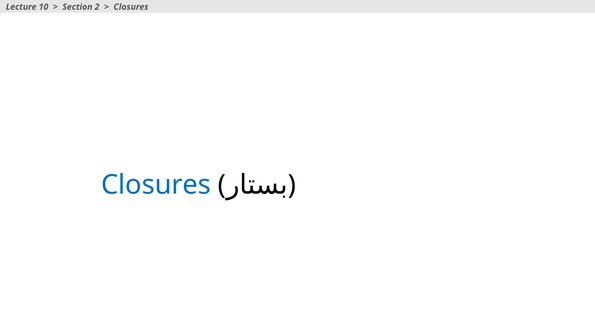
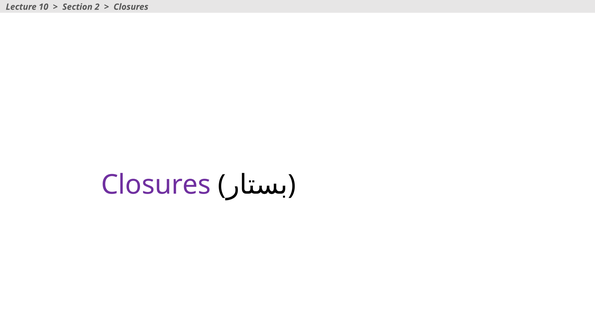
Closures at (156, 185) colour: blue -> purple
